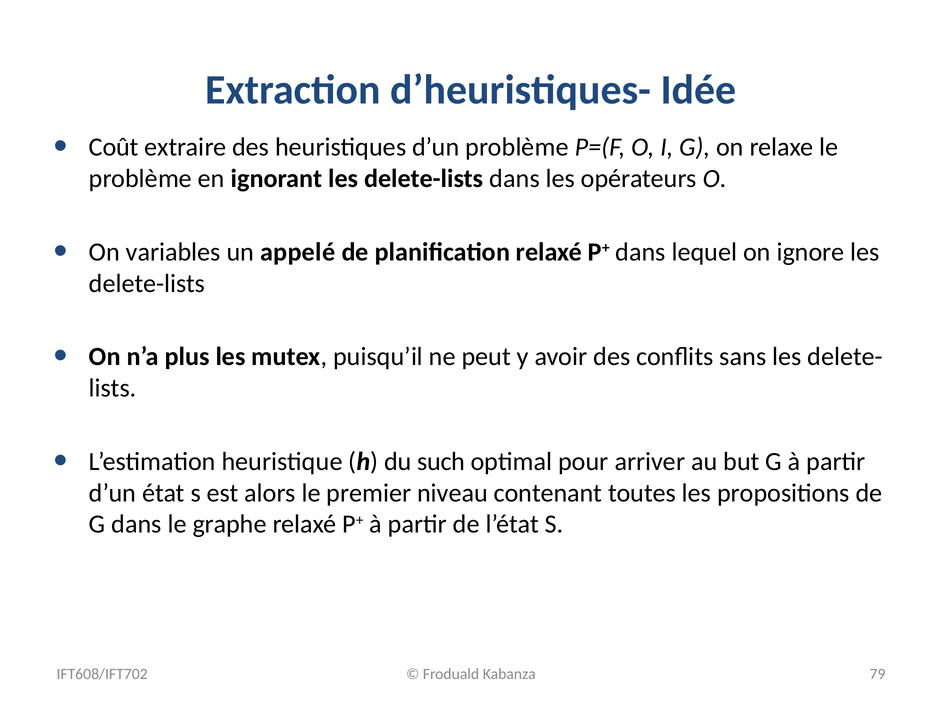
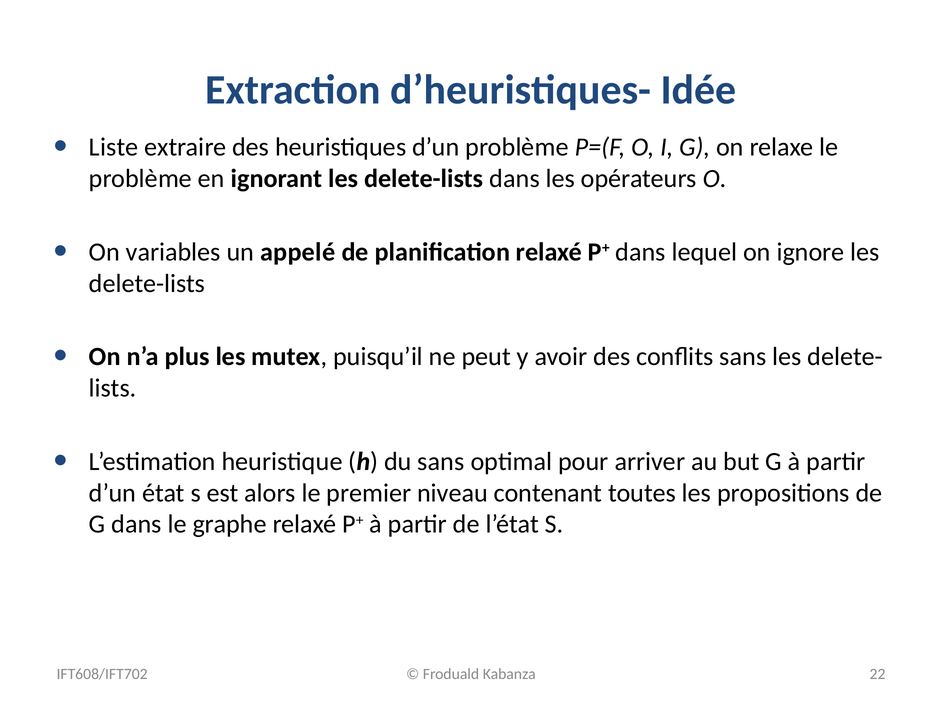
Coût: Coût -> Liste
du such: such -> sans
79: 79 -> 22
